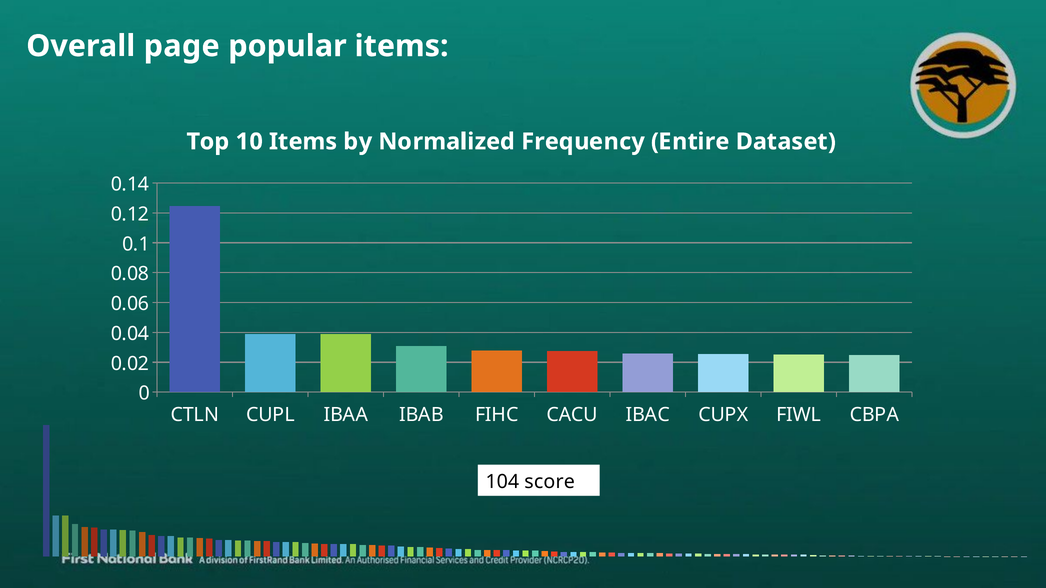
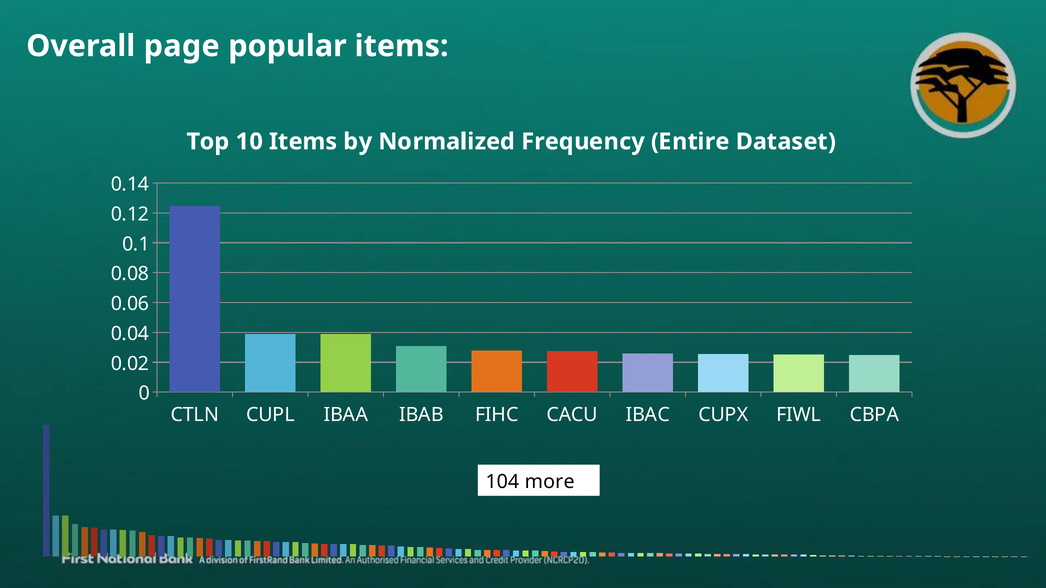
score: score -> more
